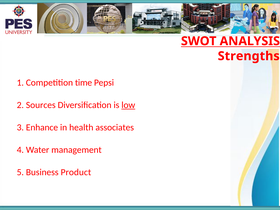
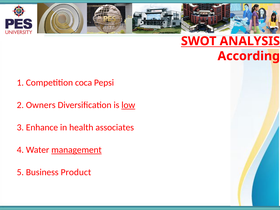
Strengths: Strengths -> According
time: time -> coca
Sources: Sources -> Owners
management underline: none -> present
